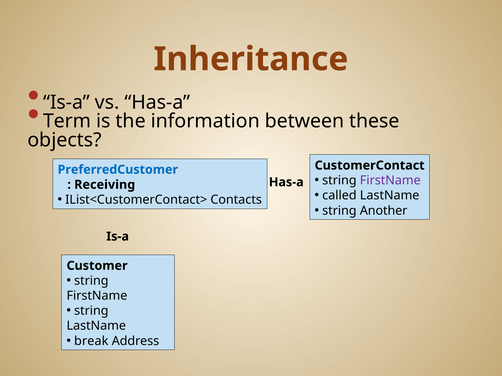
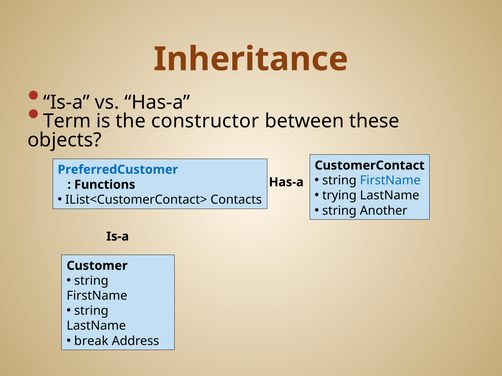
information: information -> constructor
FirstName at (390, 181) colour: purple -> blue
Receiving: Receiving -> Functions
called: called -> trying
